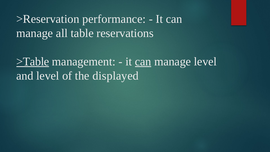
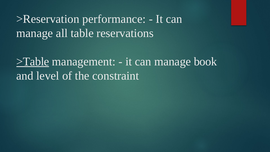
can at (143, 61) underline: present -> none
manage level: level -> book
displayed: displayed -> constraint
